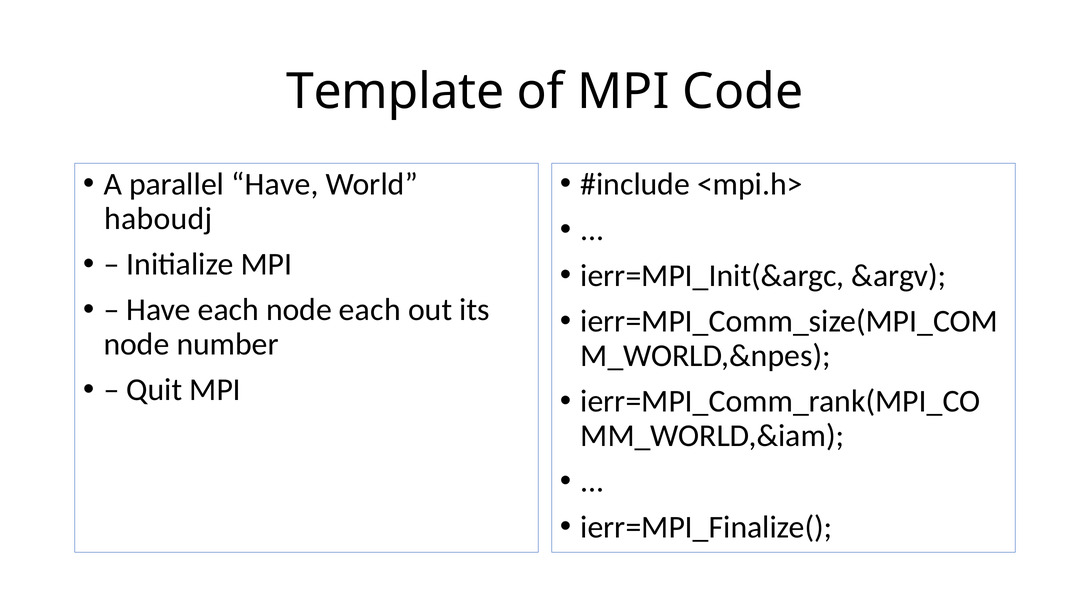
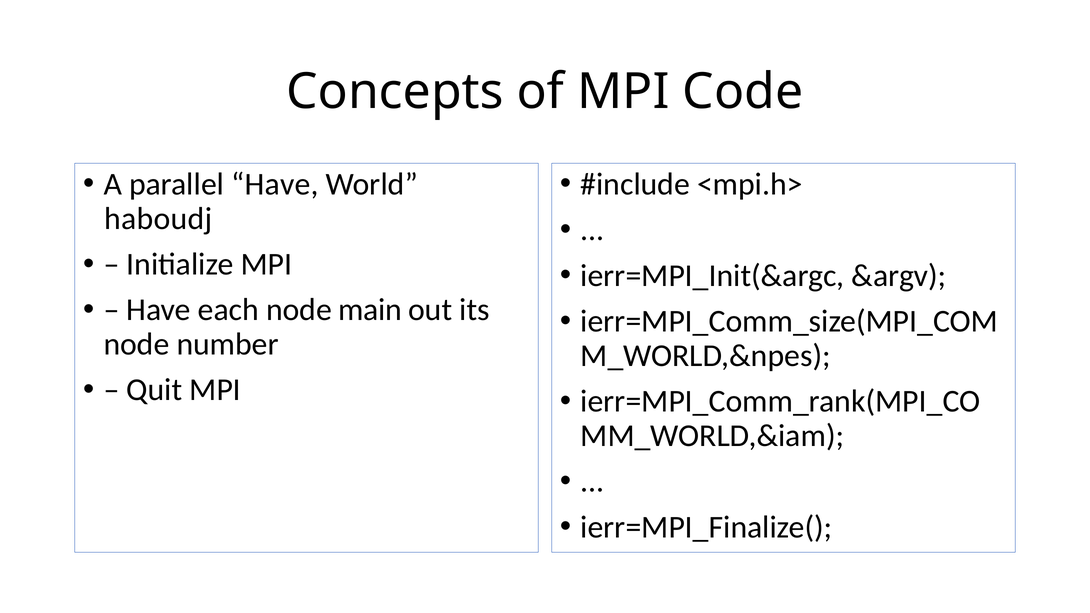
Template: Template -> Concepts
node each: each -> main
